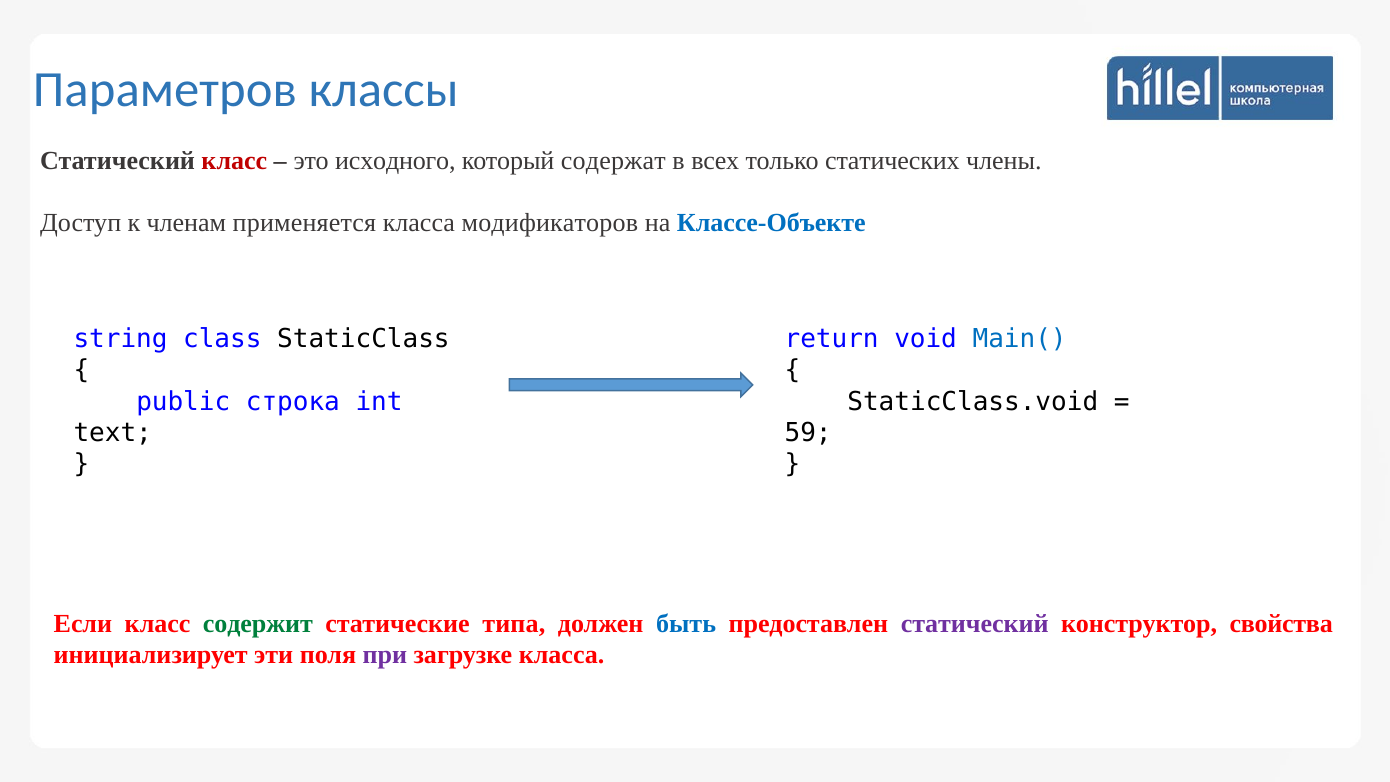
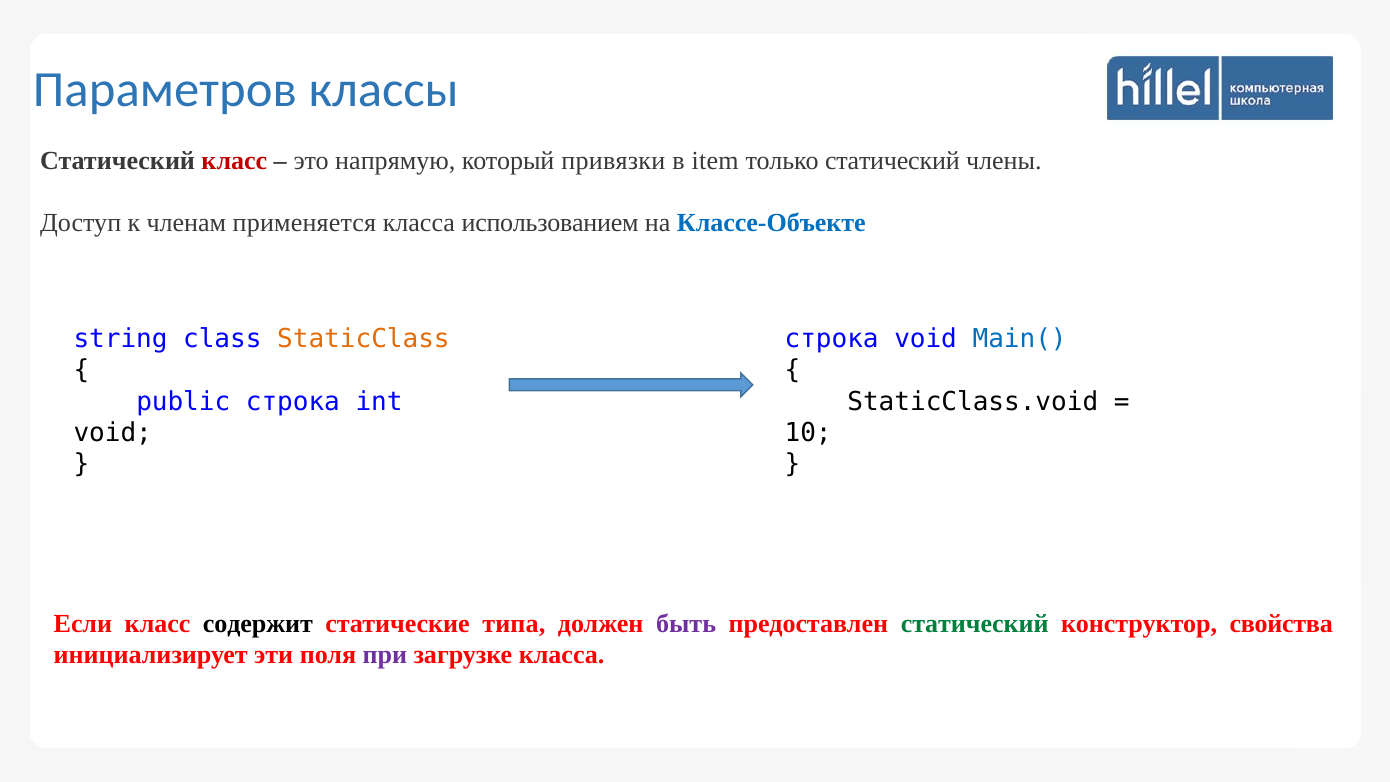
исходного: исходного -> напрямую
содержат: содержат -> привязки
всех: всех -> item
только статических: статических -> статический
модификаторов: модификаторов -> использованием
StaticClass colour: black -> orange
return at (832, 339): return -> строка
text at (113, 433): text -> void
59: 59 -> 10
содержит colour: green -> black
быть colour: blue -> purple
статический at (975, 624) colour: purple -> green
